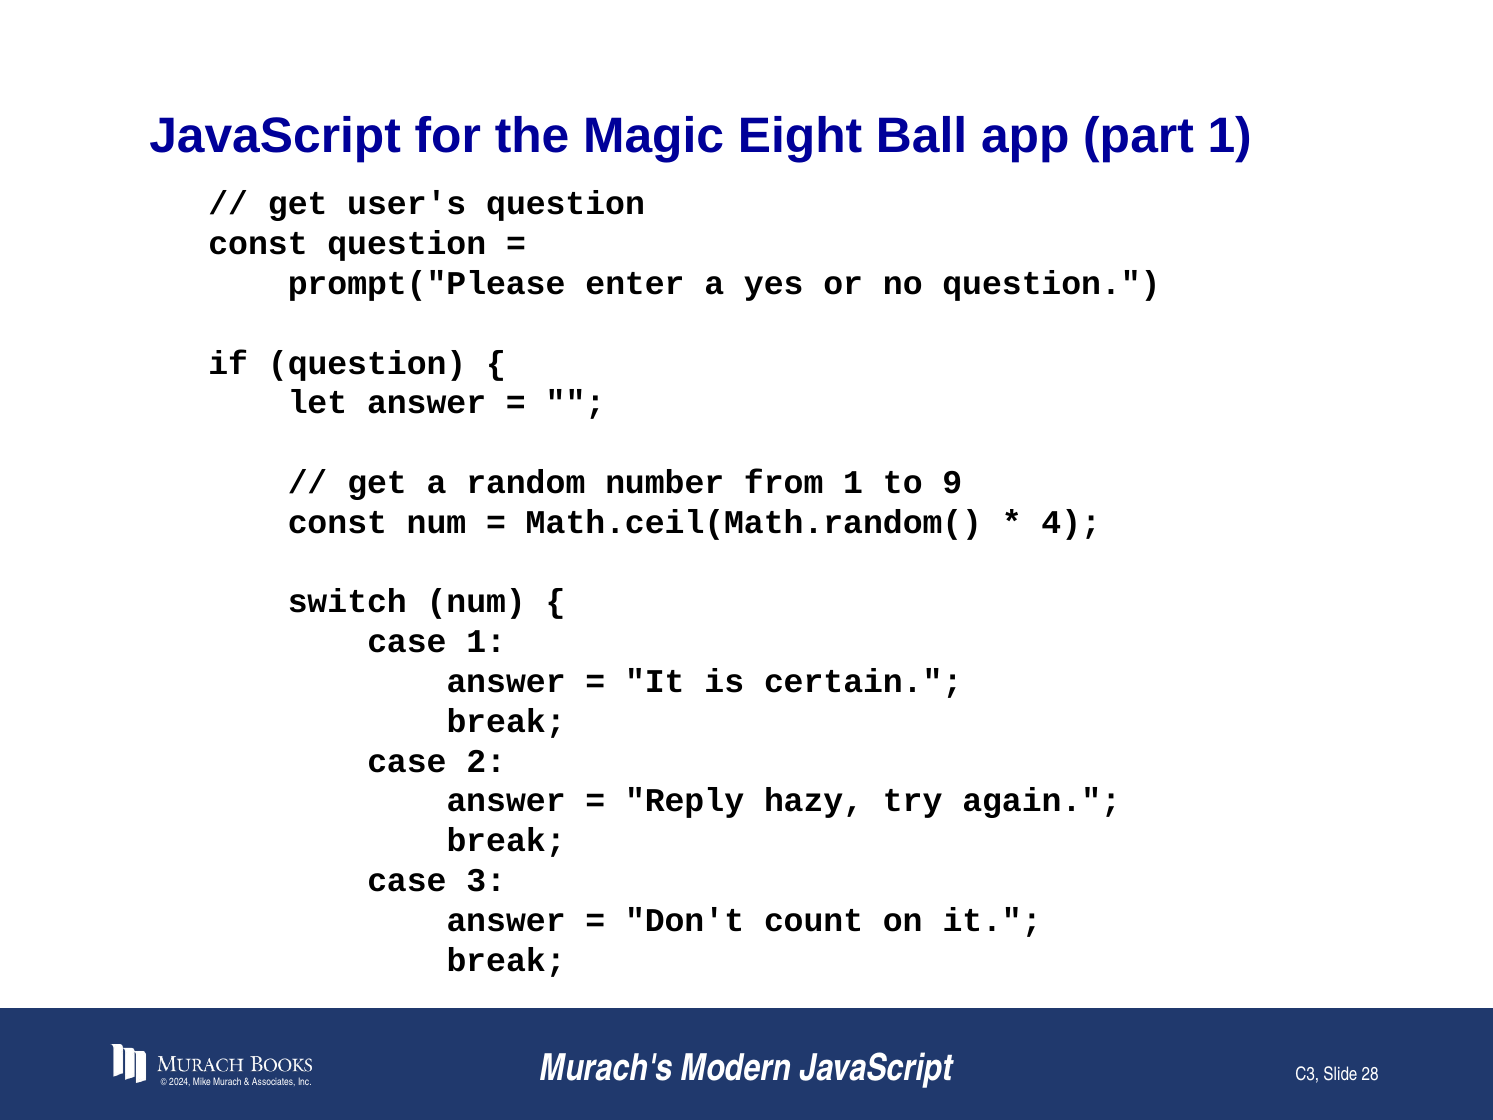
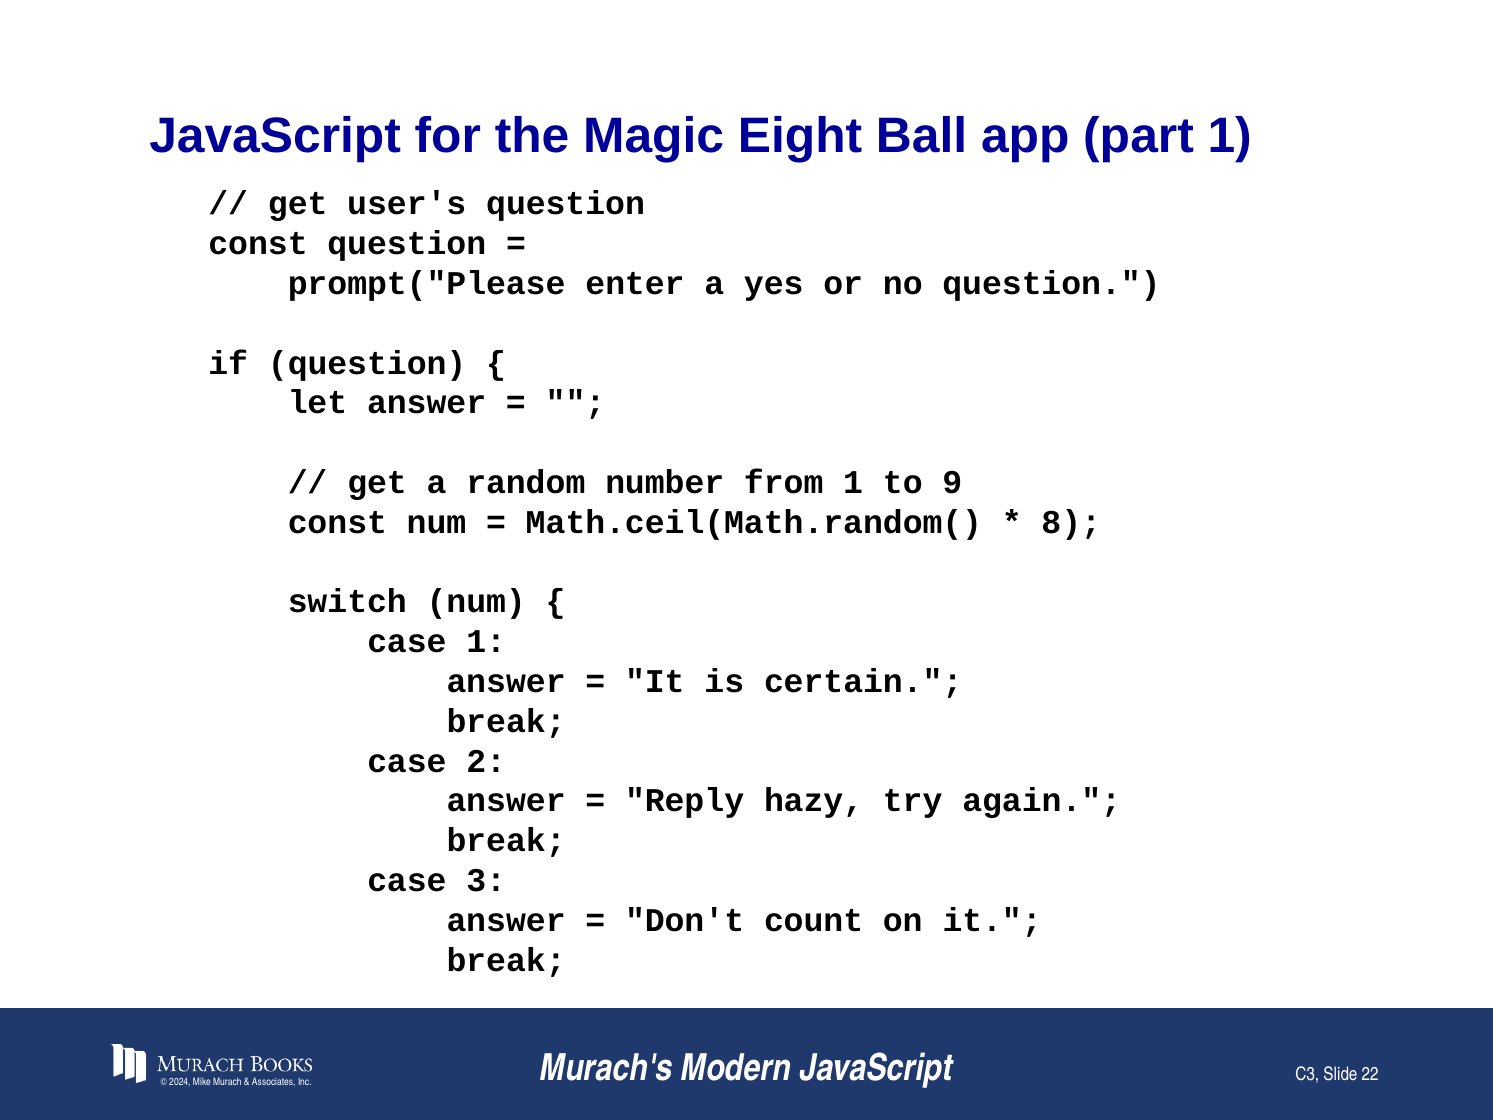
4: 4 -> 8
28: 28 -> 22
